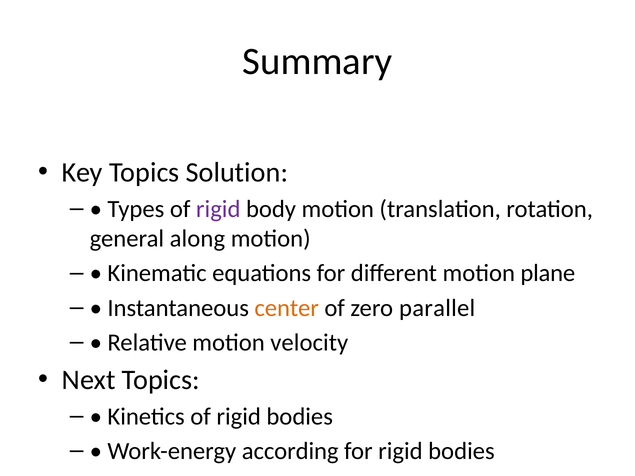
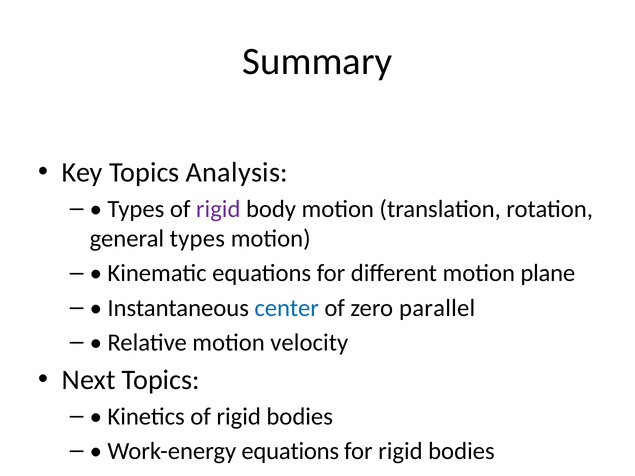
Solution: Solution -> Analysis
general along: along -> types
center colour: orange -> blue
Work-energy according: according -> equations
